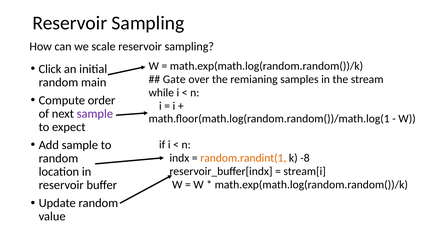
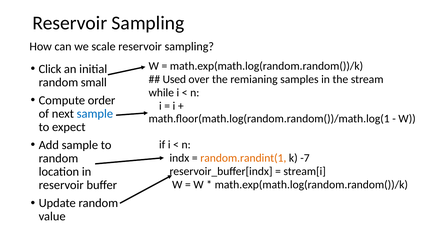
Gate: Gate -> Used
main: main -> small
sample at (95, 114) colour: purple -> blue
-8: -8 -> -7
